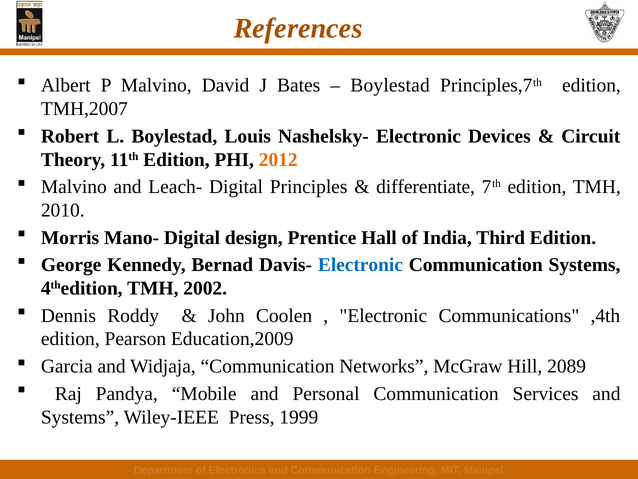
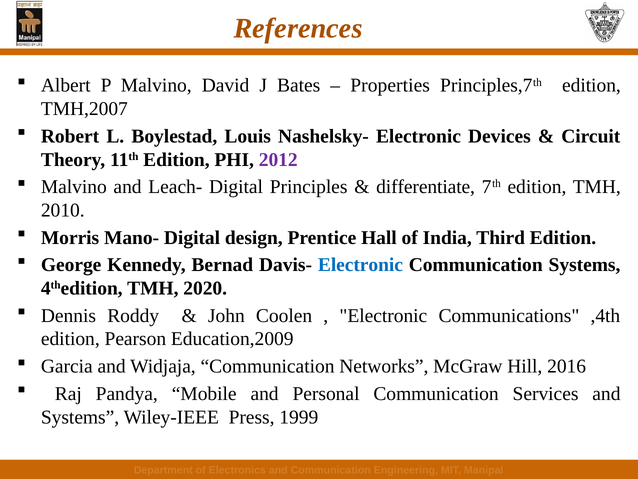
Boylestad at (390, 85): Boylestad -> Properties
2012 colour: orange -> purple
2002: 2002 -> 2020
2089: 2089 -> 2016
